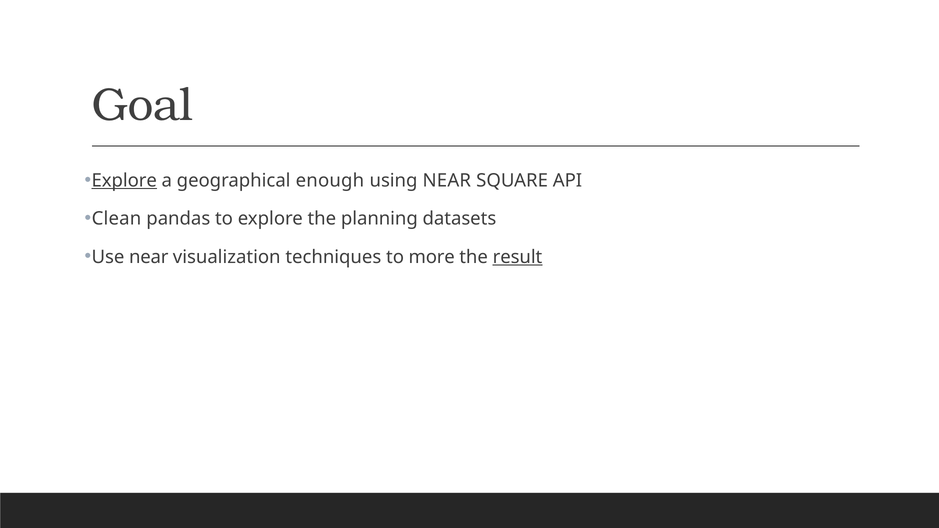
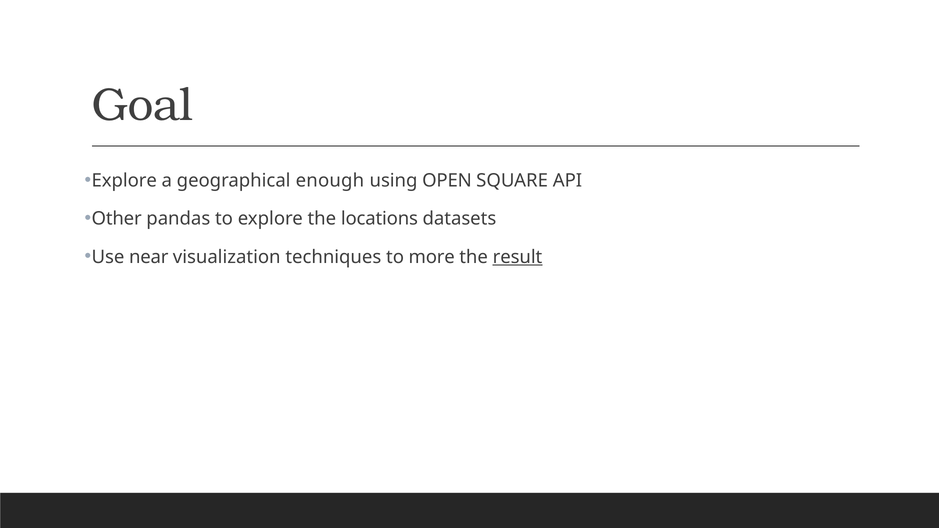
Explore at (124, 181) underline: present -> none
using NEAR: NEAR -> OPEN
Clean: Clean -> Other
planning: planning -> locations
